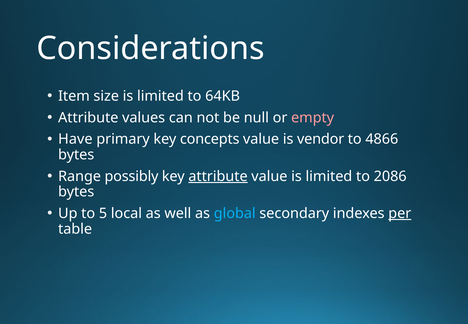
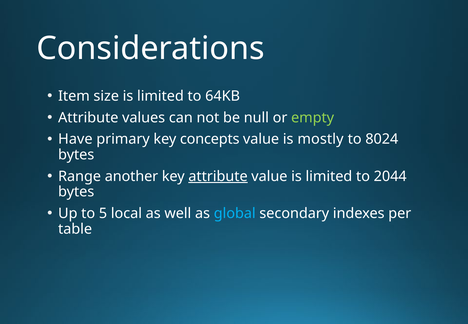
empty colour: pink -> light green
vendor: vendor -> mostly
4866: 4866 -> 8024
possibly: possibly -> another
2086: 2086 -> 2044
per underline: present -> none
